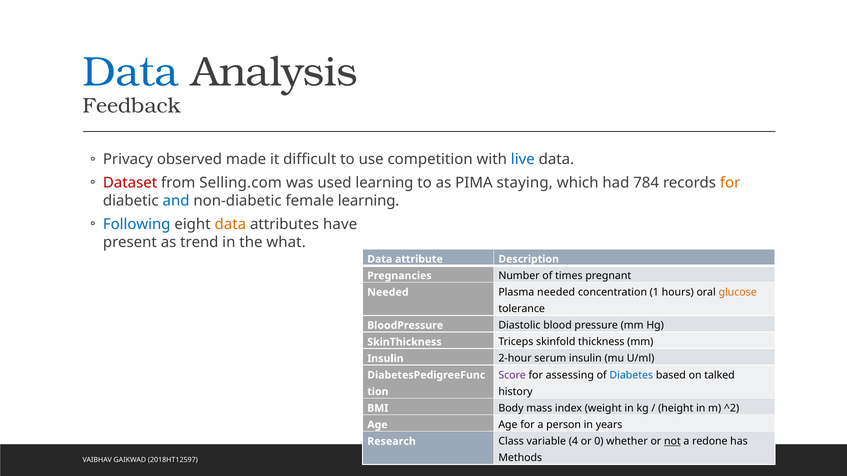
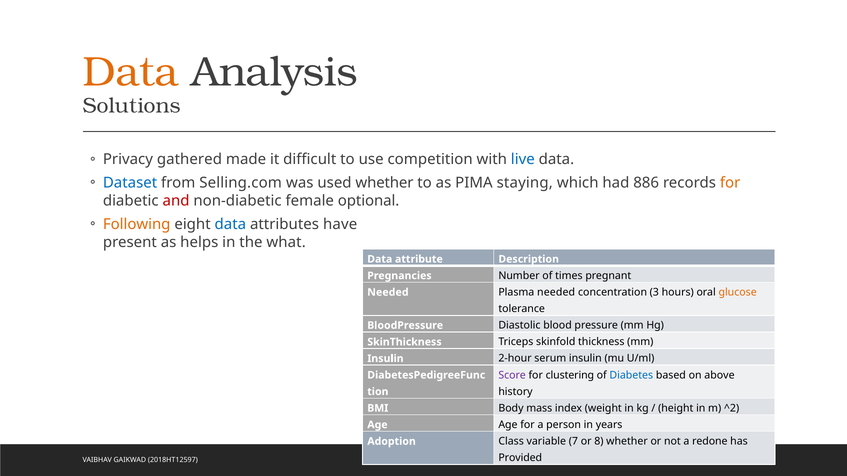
Data at (131, 72) colour: blue -> orange
Feedback: Feedback -> Solutions
observed: observed -> gathered
Dataset colour: red -> blue
used learning: learning -> whether
784: 784 -> 886
and colour: blue -> red
female learning: learning -> optional
Following colour: blue -> orange
data at (230, 224) colour: orange -> blue
trend: trend -> helps
1: 1 -> 3
assessing: assessing -> clustering
talked: talked -> above
Research: Research -> Adoption
4: 4 -> 7
0: 0 -> 8
not underline: present -> none
Methods: Methods -> Provided
